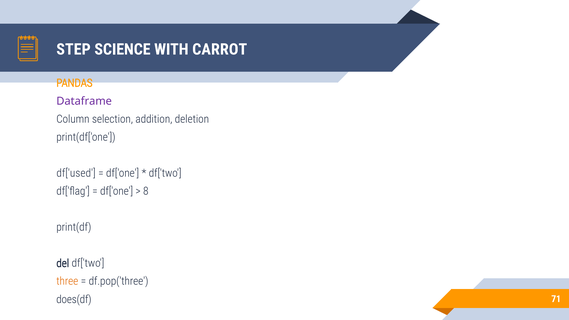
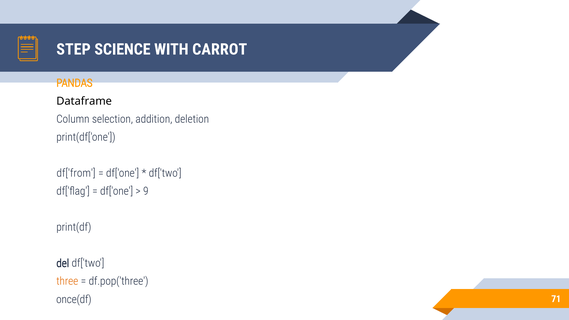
Dataframe colour: purple -> black
df['used: df['used -> df['from
8: 8 -> 9
does(df: does(df -> once(df
